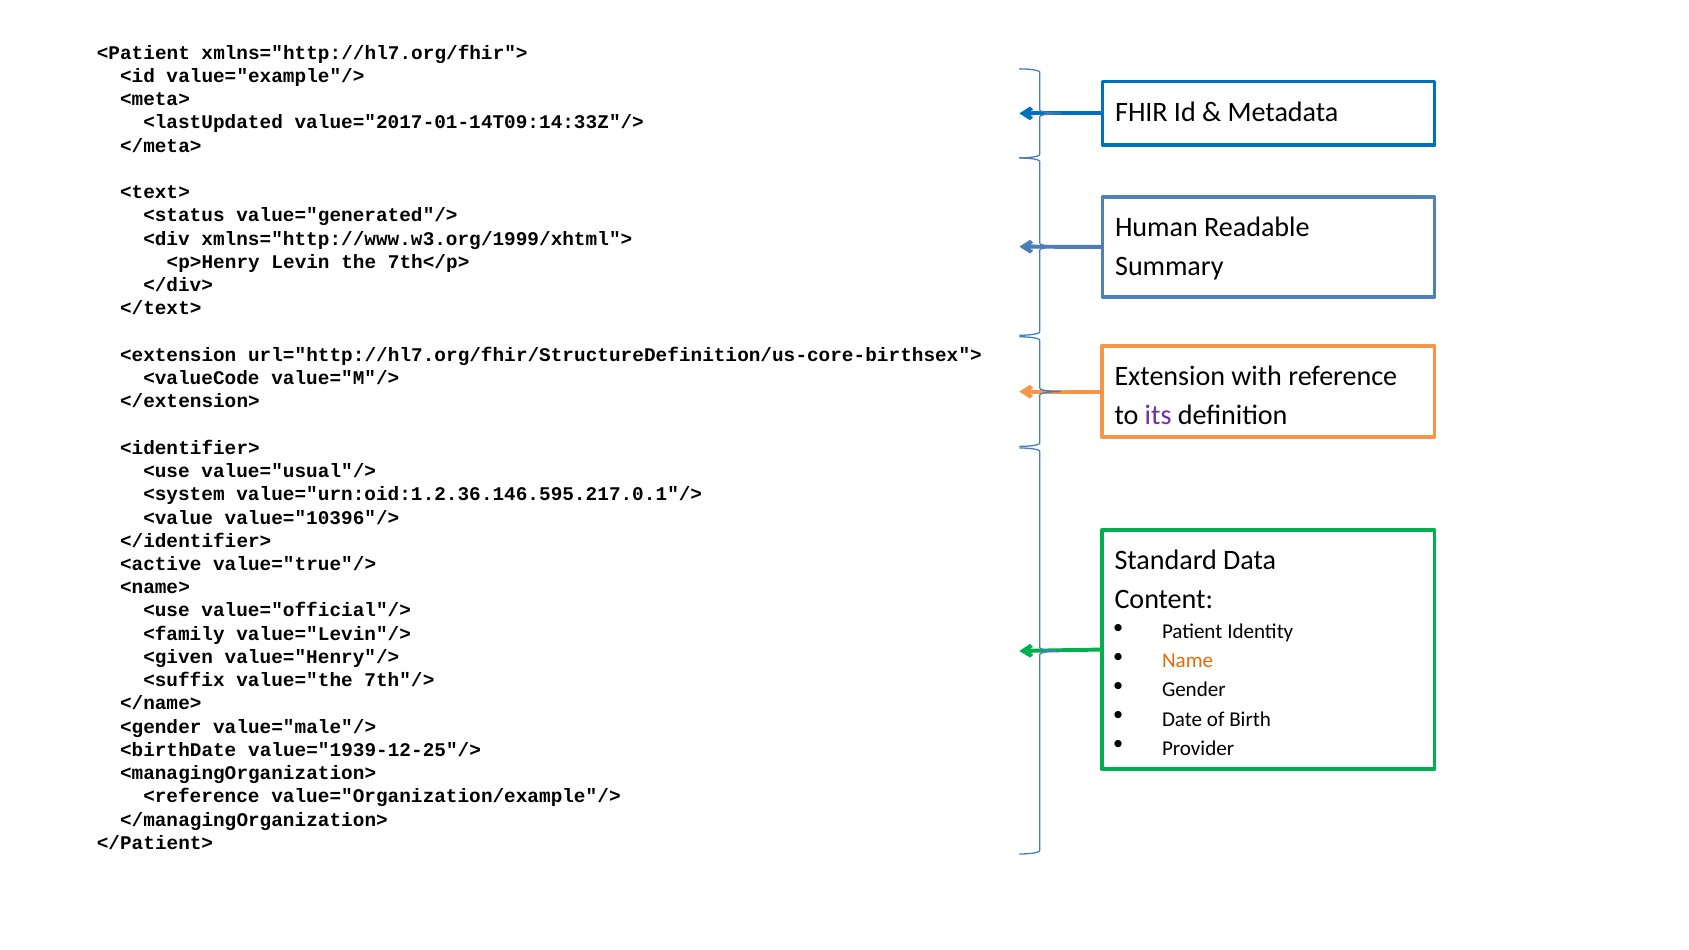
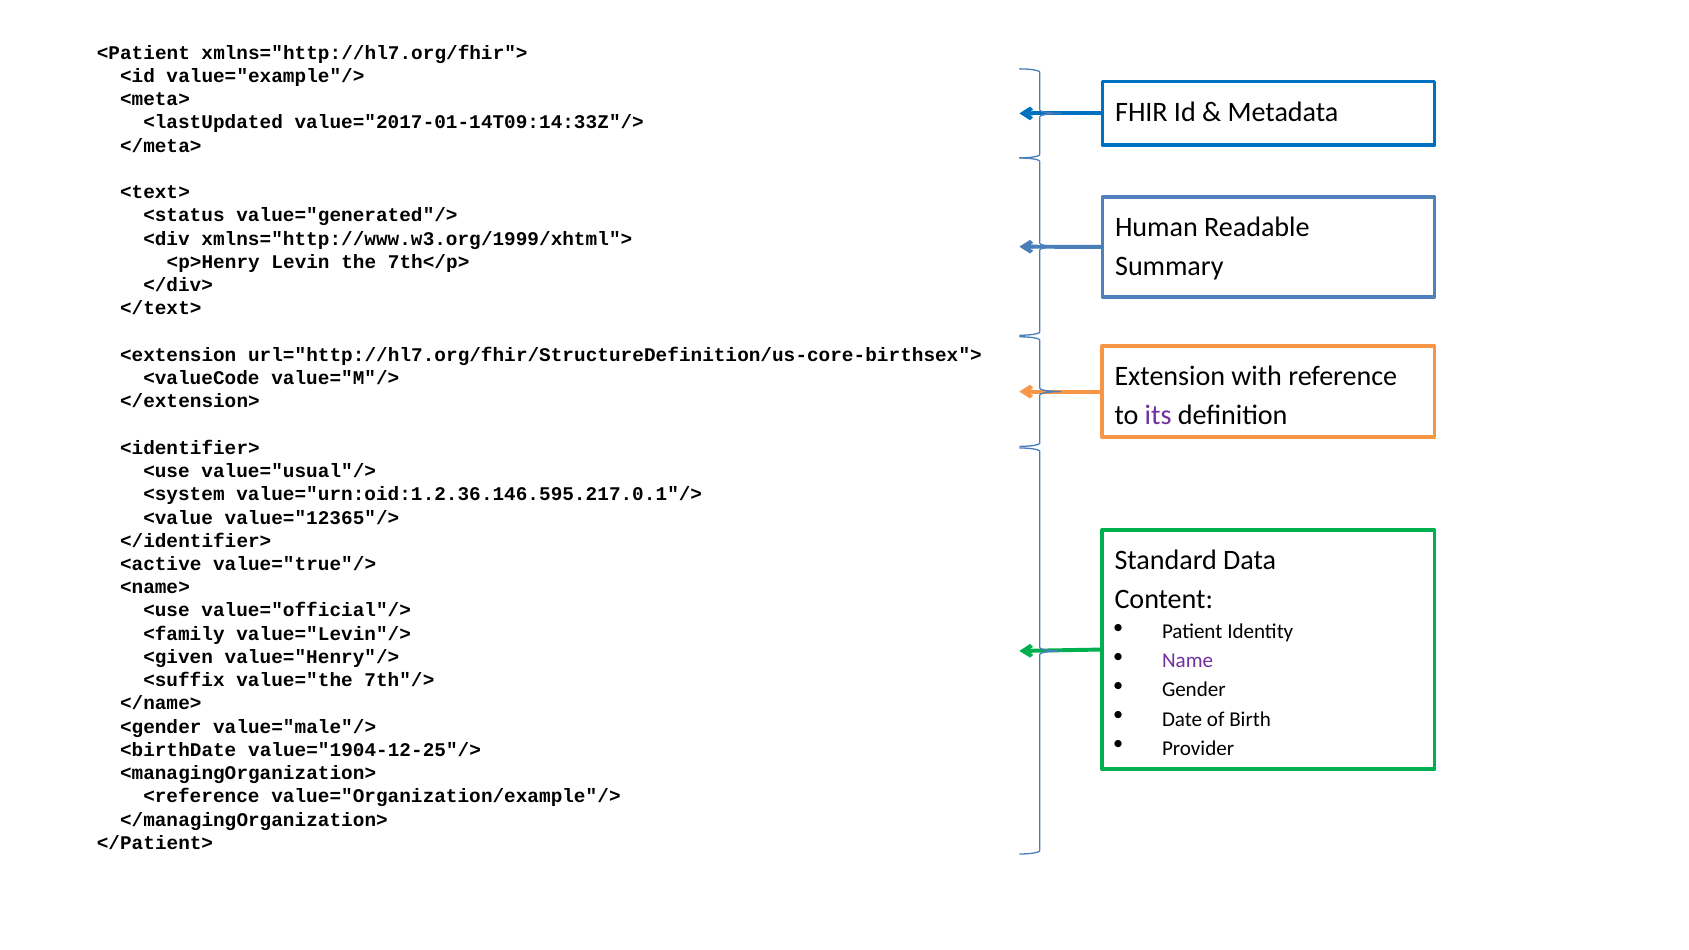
value="10396"/>: value="10396"/> -> value="12365"/>
Name colour: orange -> purple
value="1939-12-25"/>: value="1939-12-25"/> -> value="1904-12-25"/>
